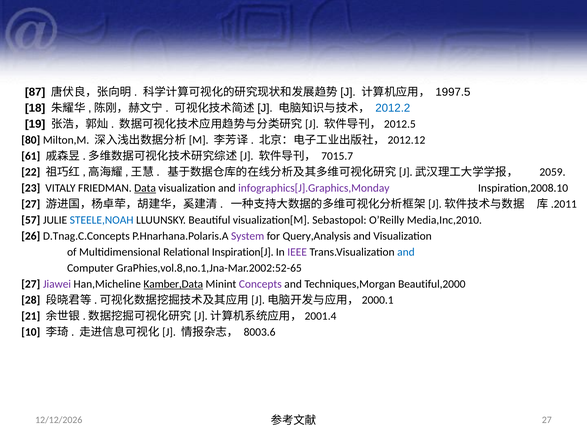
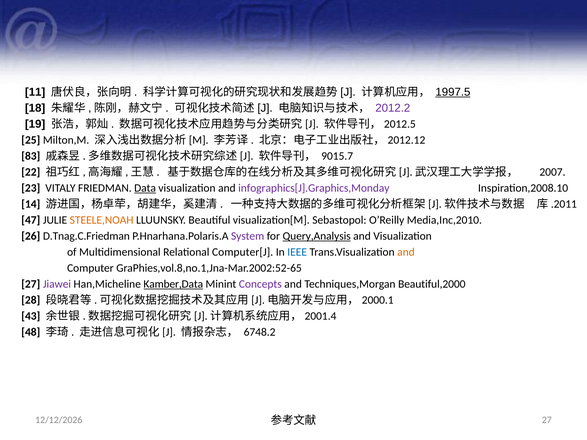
87: 87 -> 11
1997.5 underline: none -> present
2012.2 colour: blue -> purple
80: 80 -> 25
61: 61 -> 83
7015.7: 7015.7 -> 9015.7
2059: 2059 -> 2007
27 at (31, 204): 27 -> 14
57: 57 -> 47
STEELE,NOAH colour: blue -> orange
D.Tnag.C.Concepts: D.Tnag.C.Concepts -> D.Tnag.C.Friedman
Query,Analysis underline: none -> present
Inspiration[J: Inspiration[J -> Computer[J
IEEE colour: purple -> blue
and at (406, 252) colour: blue -> orange
21: 21 -> 43
10: 10 -> 48
8003.6: 8003.6 -> 6748.2
